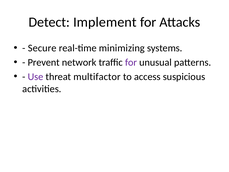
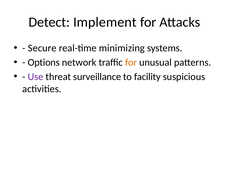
Prevent: Prevent -> Options
for at (131, 62) colour: purple -> orange
multifactor: multifactor -> surveillance
access: access -> facility
